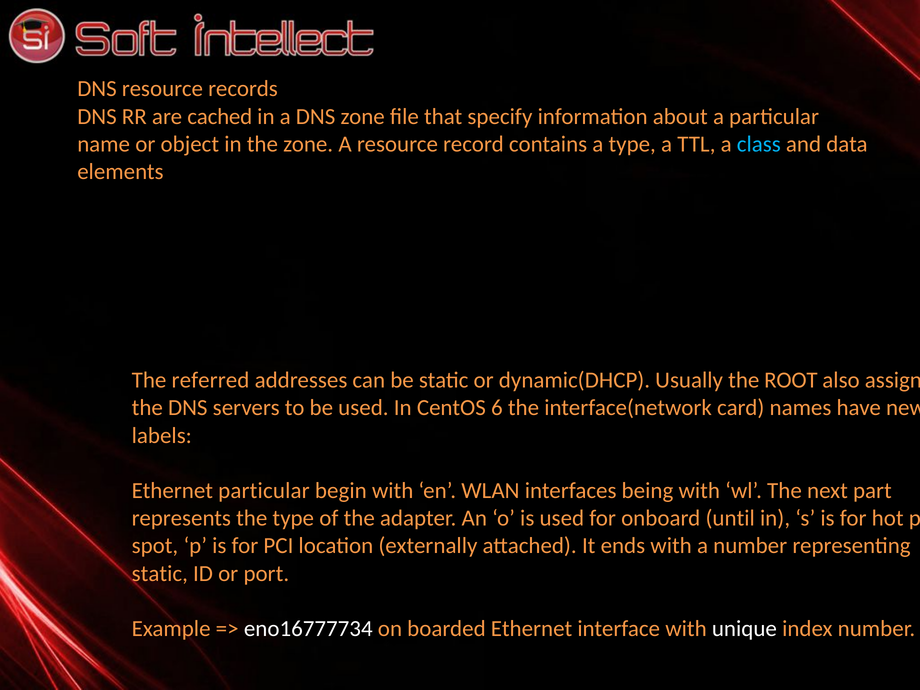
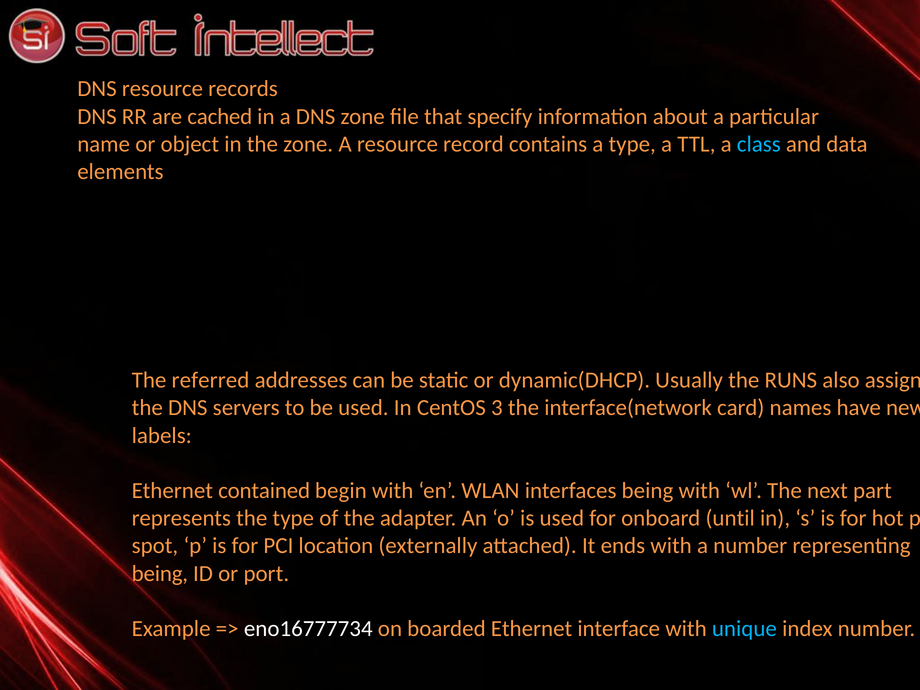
ROOT: ROOT -> RUNS
6: 6 -> 3
Ethernet particular: particular -> contained
static at (160, 573): static -> being
unique colour: white -> light blue
